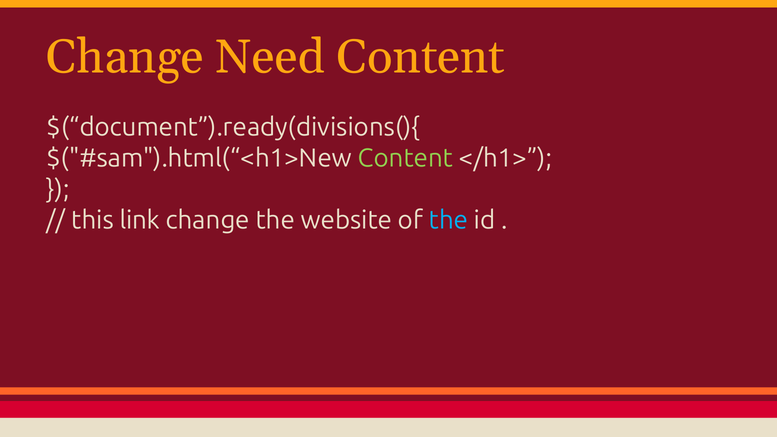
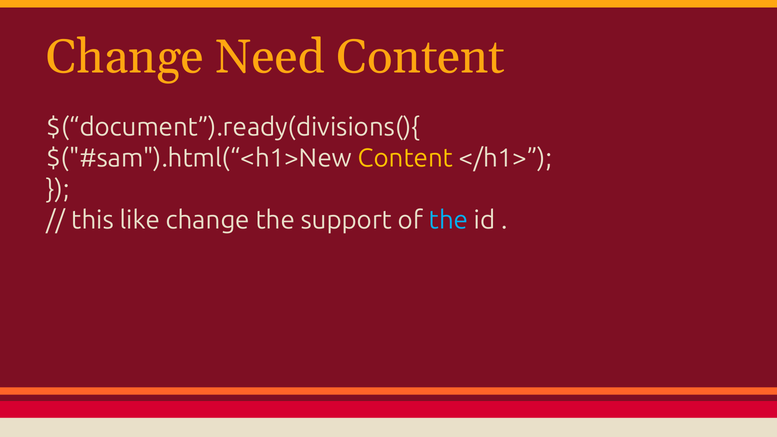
Content at (405, 158) colour: light green -> yellow
link: link -> like
website: website -> support
